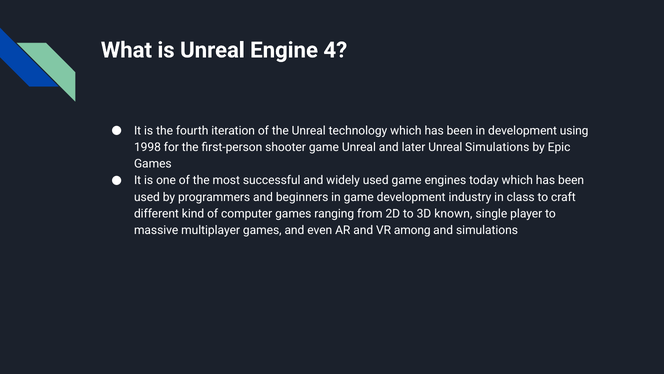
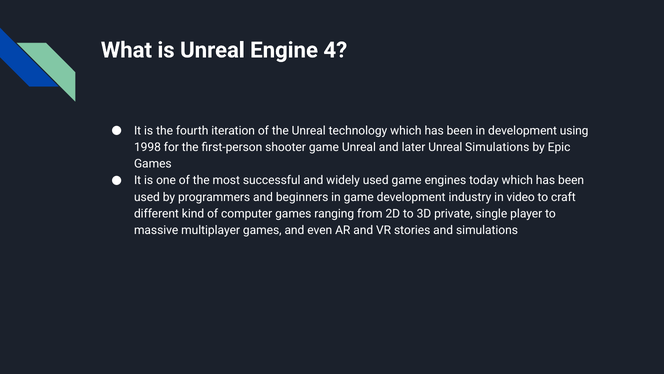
class: class -> video
known: known -> private
among: among -> stories
